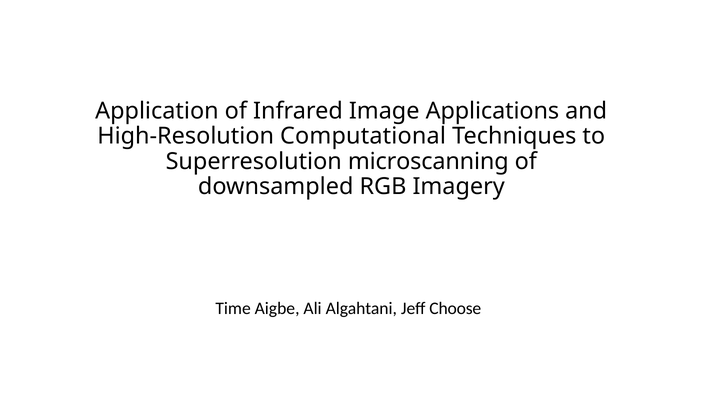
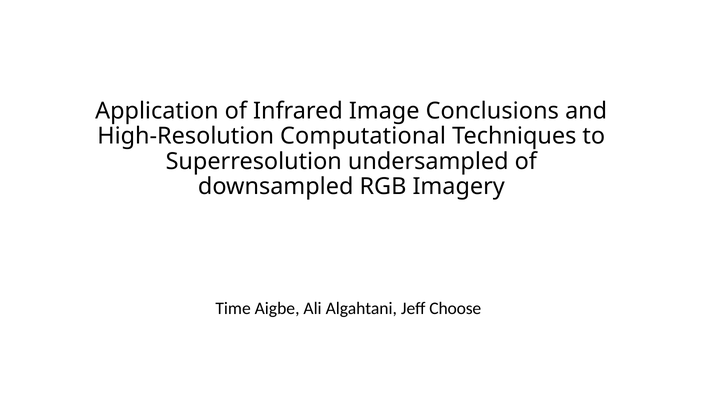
Applications: Applications -> Conclusions
microscanning: microscanning -> undersampled
